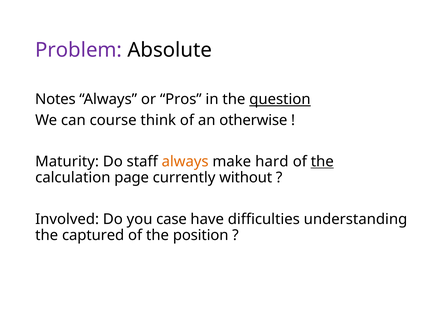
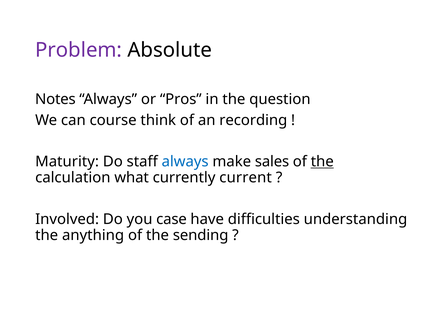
question underline: present -> none
otherwise: otherwise -> recording
always at (185, 162) colour: orange -> blue
hard: hard -> sales
page: page -> what
without: without -> current
captured: captured -> anything
position: position -> sending
